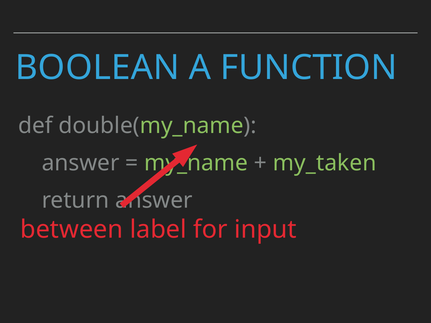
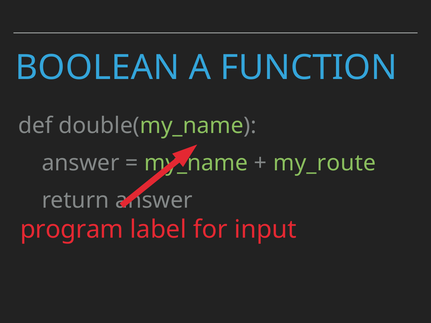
my_taken: my_taken -> my_route
between: between -> program
